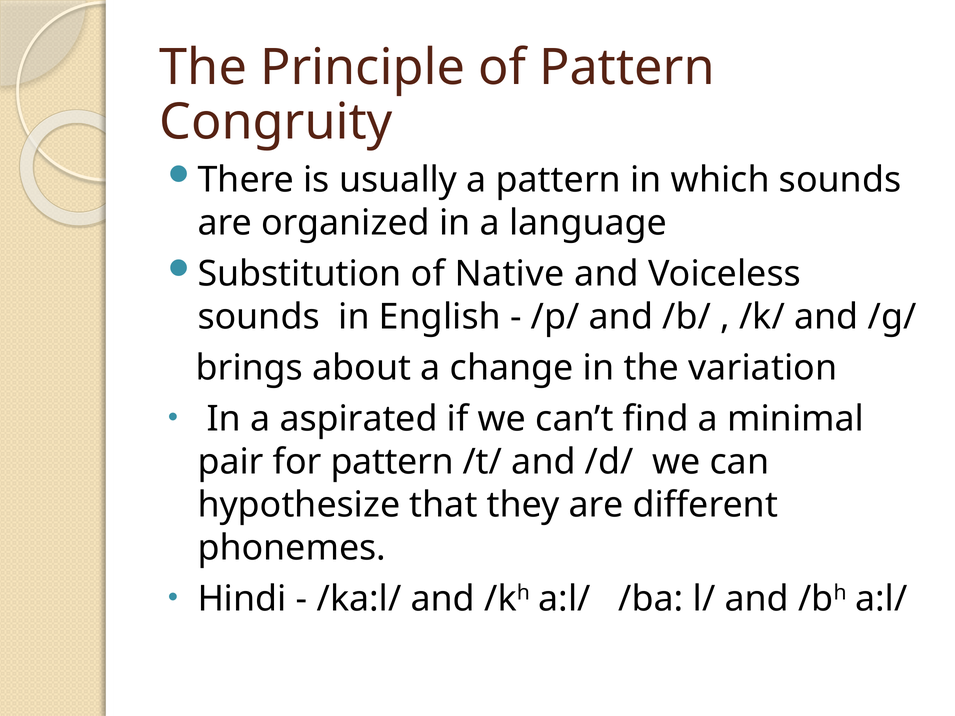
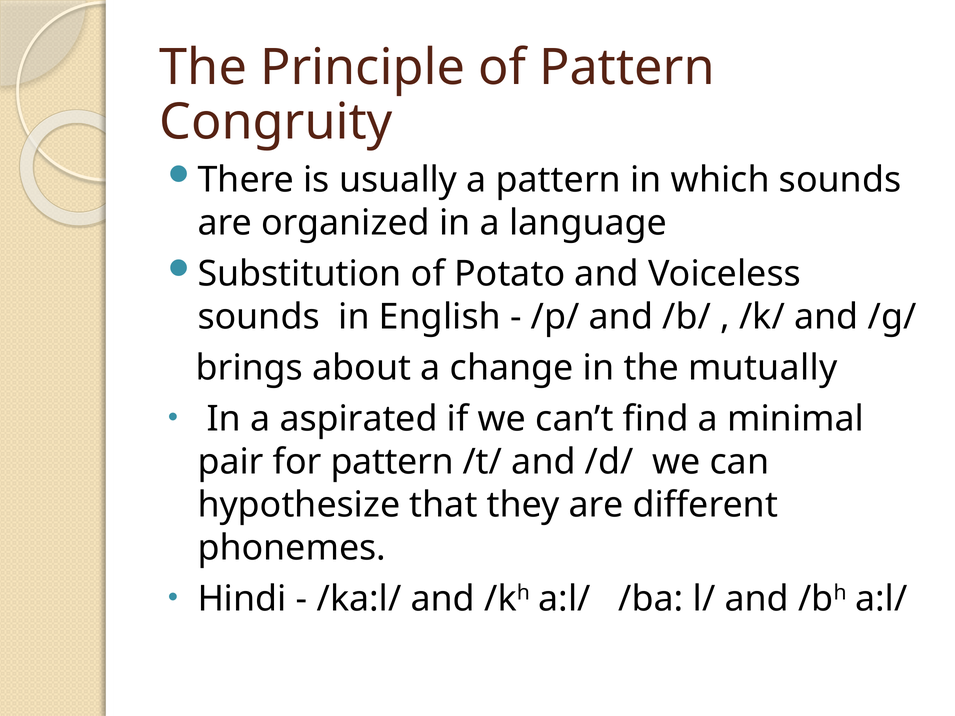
Native: Native -> Potato
variation: variation -> mutually
